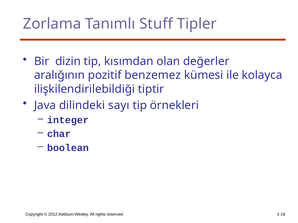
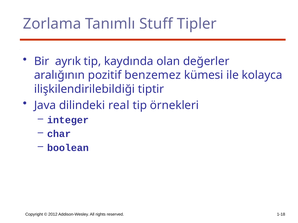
dizin: dizin -> ayrık
kısımdan: kısımdan -> kaydında
sayı: sayı -> real
